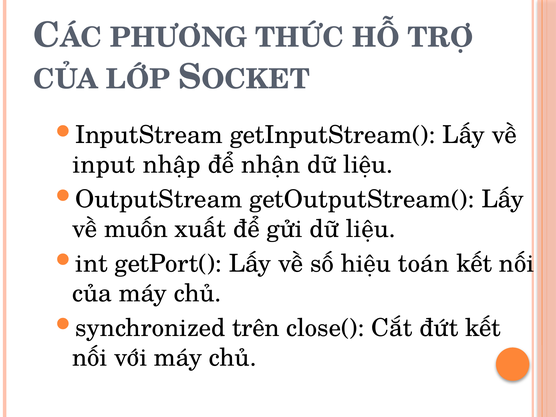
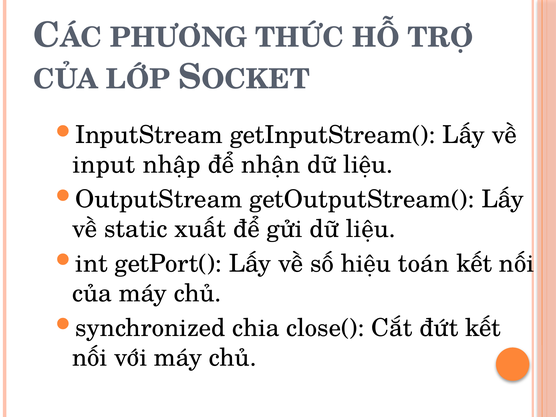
muốn: muốn -> static
trên: trên -> chia
